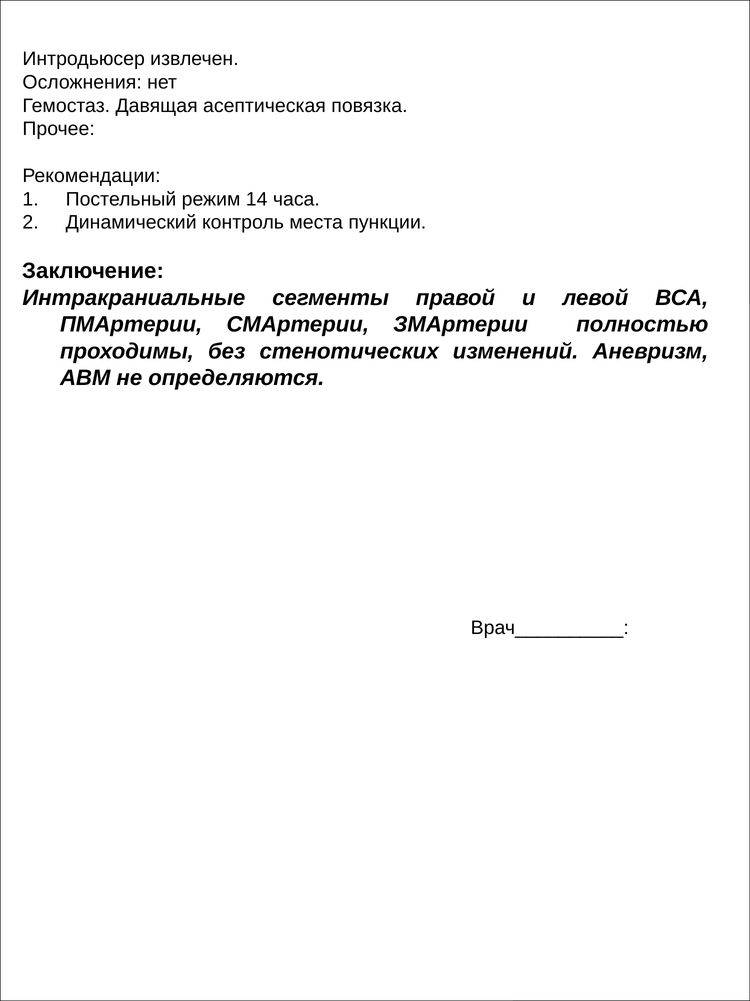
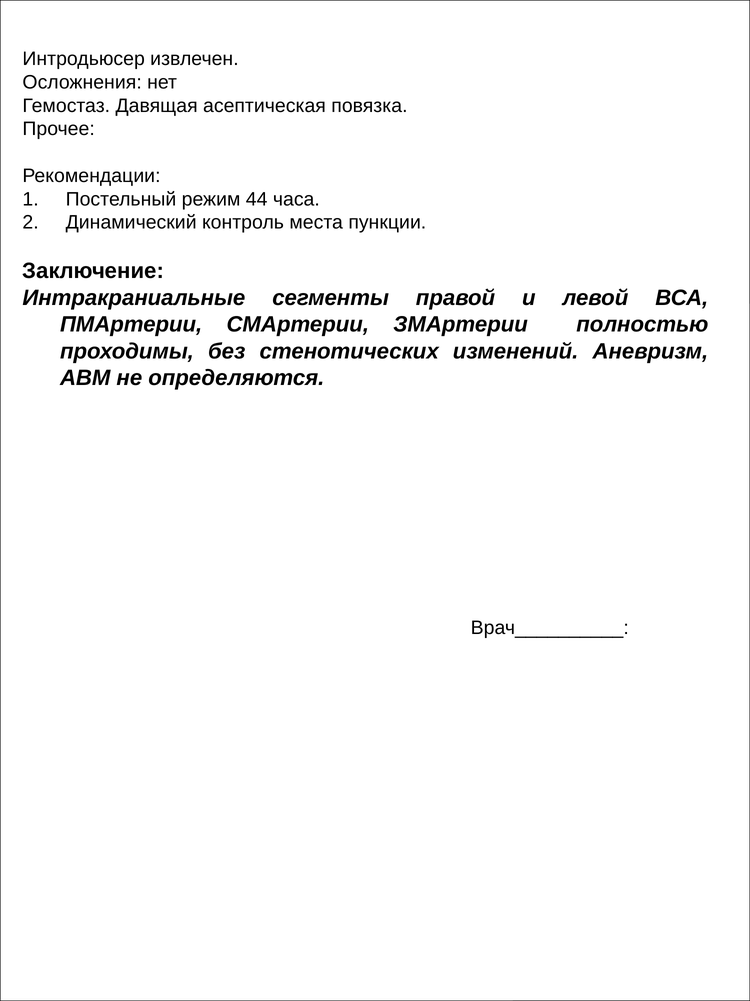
14: 14 -> 44
